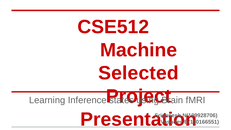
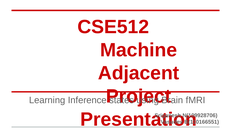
Selected: Selected -> Adjacent
